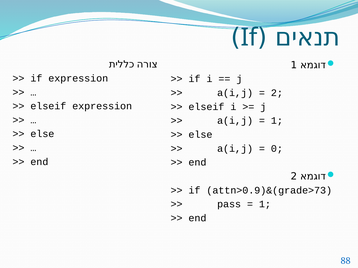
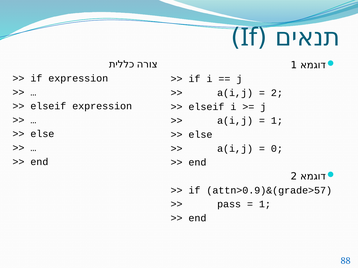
attn>0.9)&(grade>73: attn>0.9)&(grade>73 -> attn>0.9)&(grade>57
